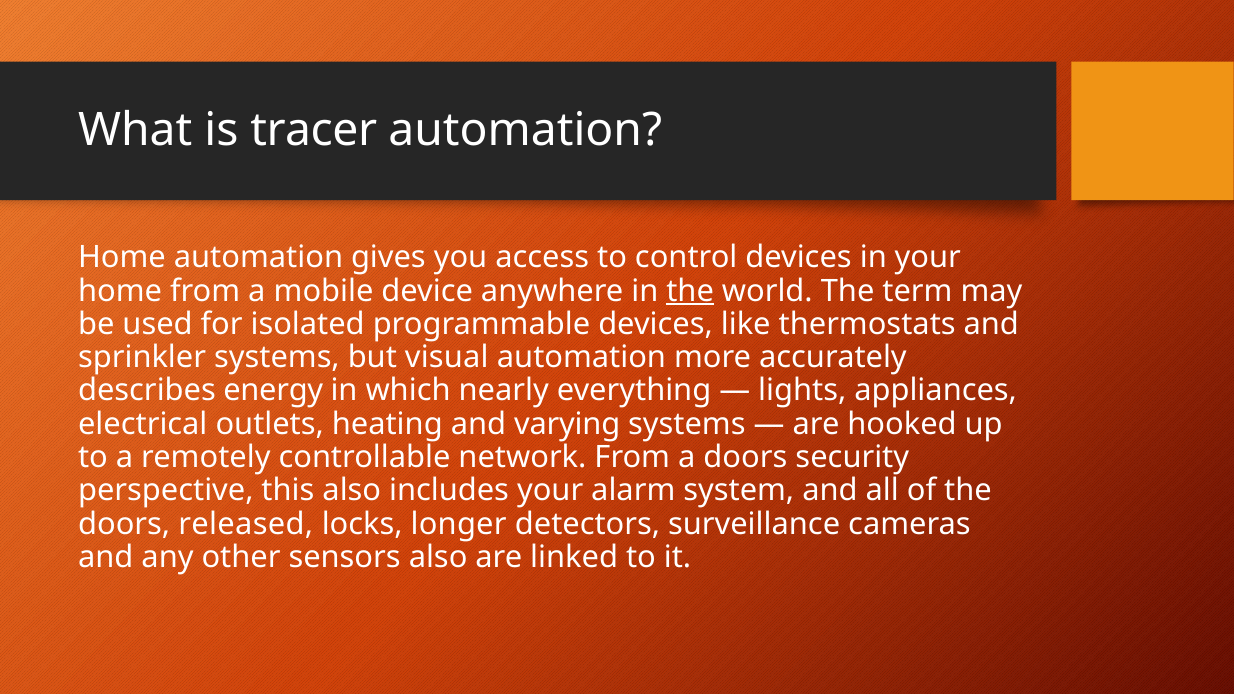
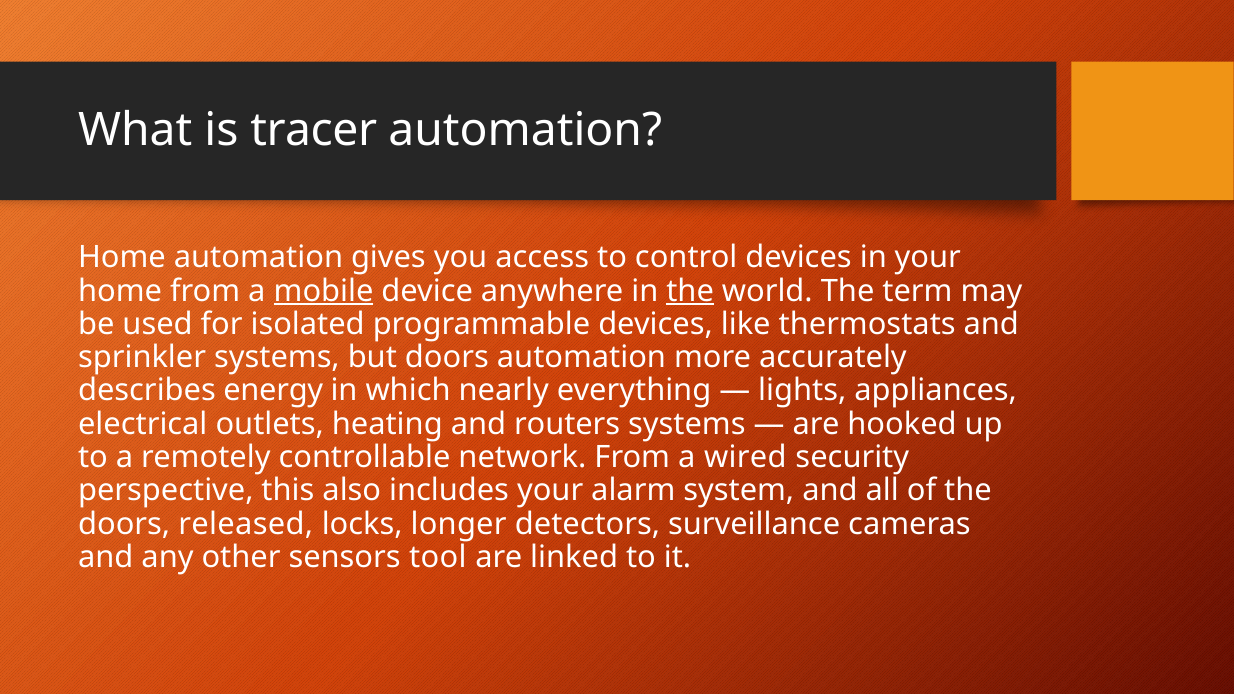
mobile underline: none -> present
but visual: visual -> doors
varying: varying -> routers
a doors: doors -> wired
sensors also: also -> tool
